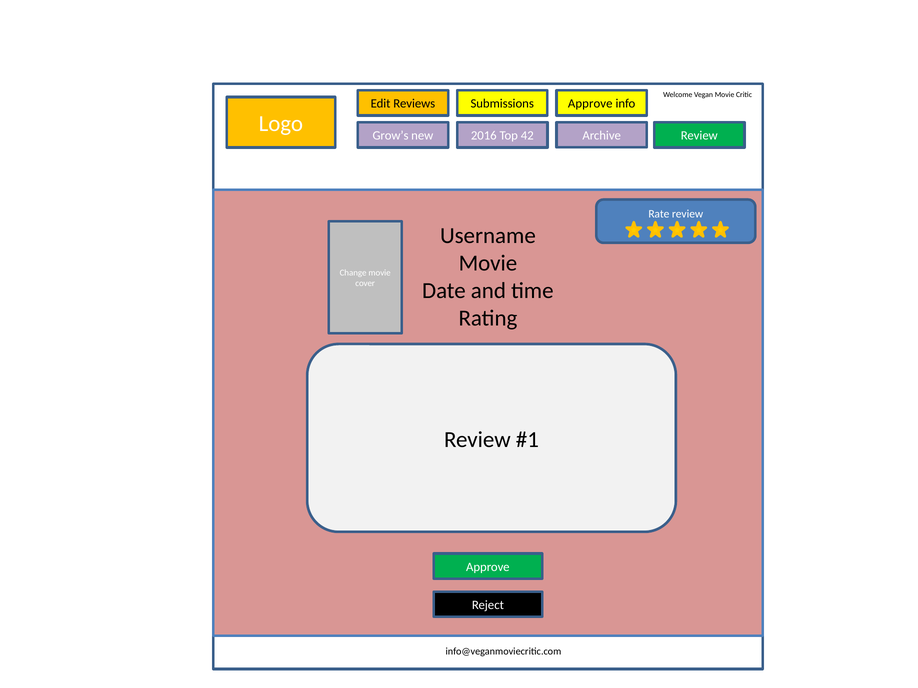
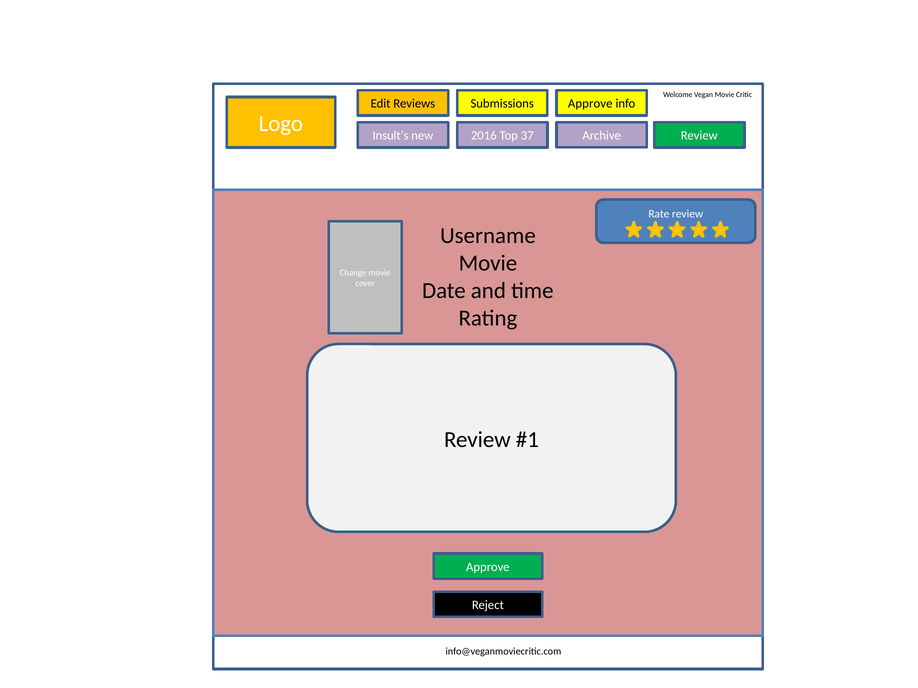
Grow’s: Grow’s -> Insult’s
42: 42 -> 37
